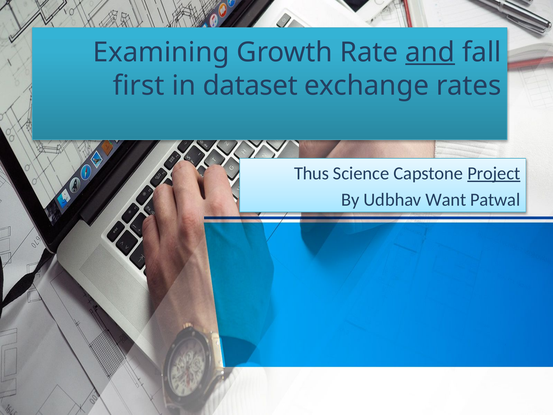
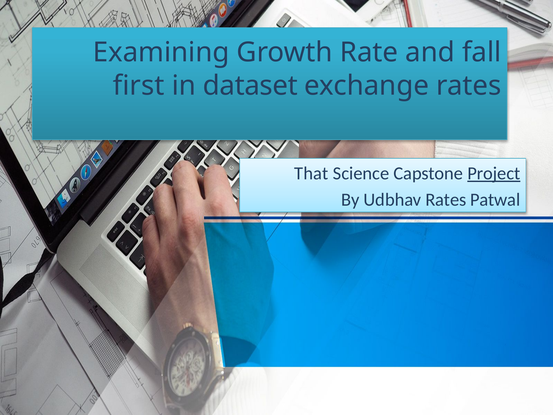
and underline: present -> none
Thus: Thus -> That
Udbhav Want: Want -> Rates
